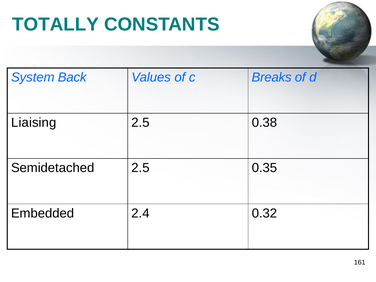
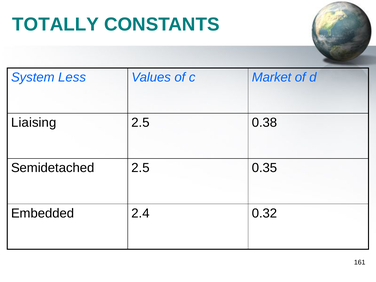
Back: Back -> Less
Breaks: Breaks -> Market
